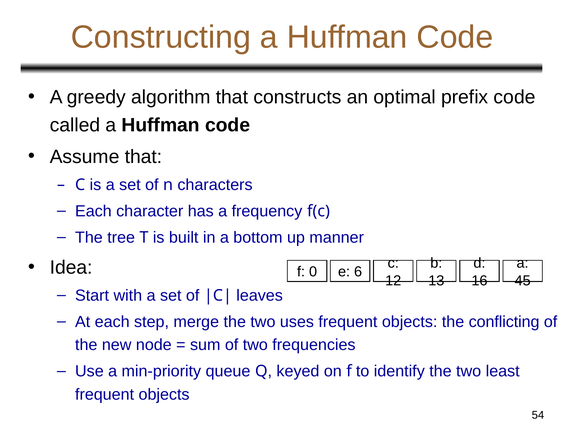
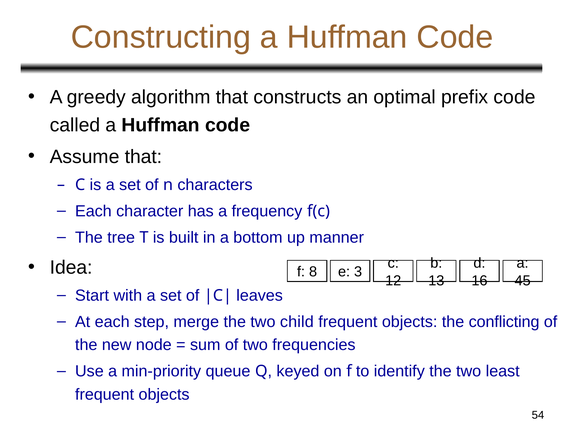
0: 0 -> 8
6: 6 -> 3
uses: uses -> child
